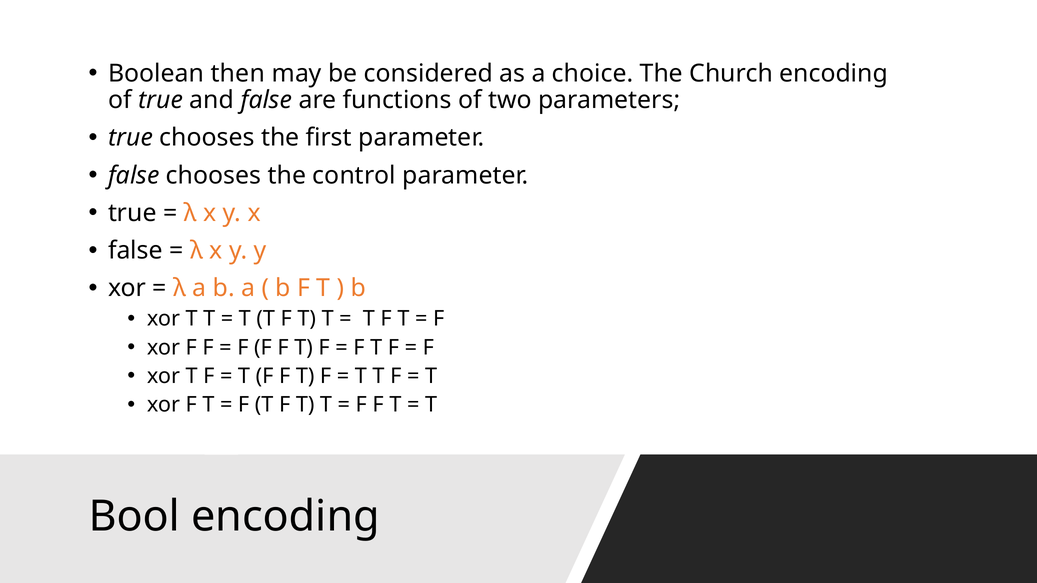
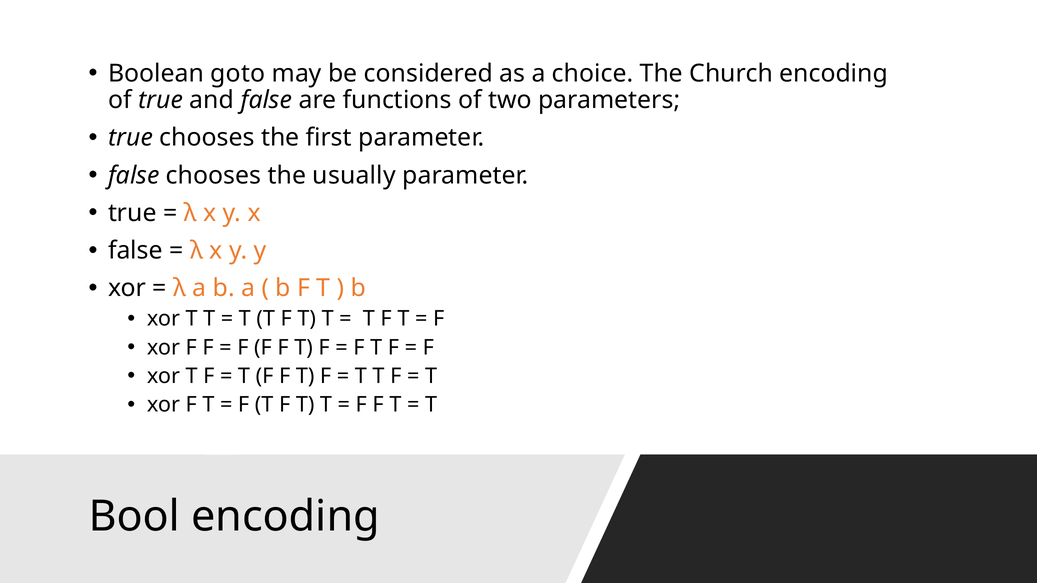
then: then -> goto
control: control -> usually
